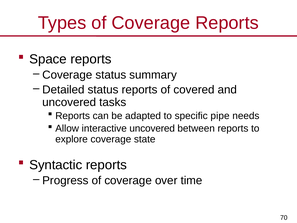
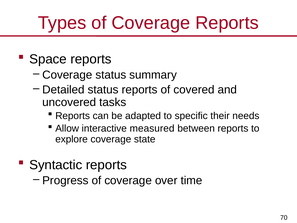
pipe: pipe -> their
interactive uncovered: uncovered -> measured
